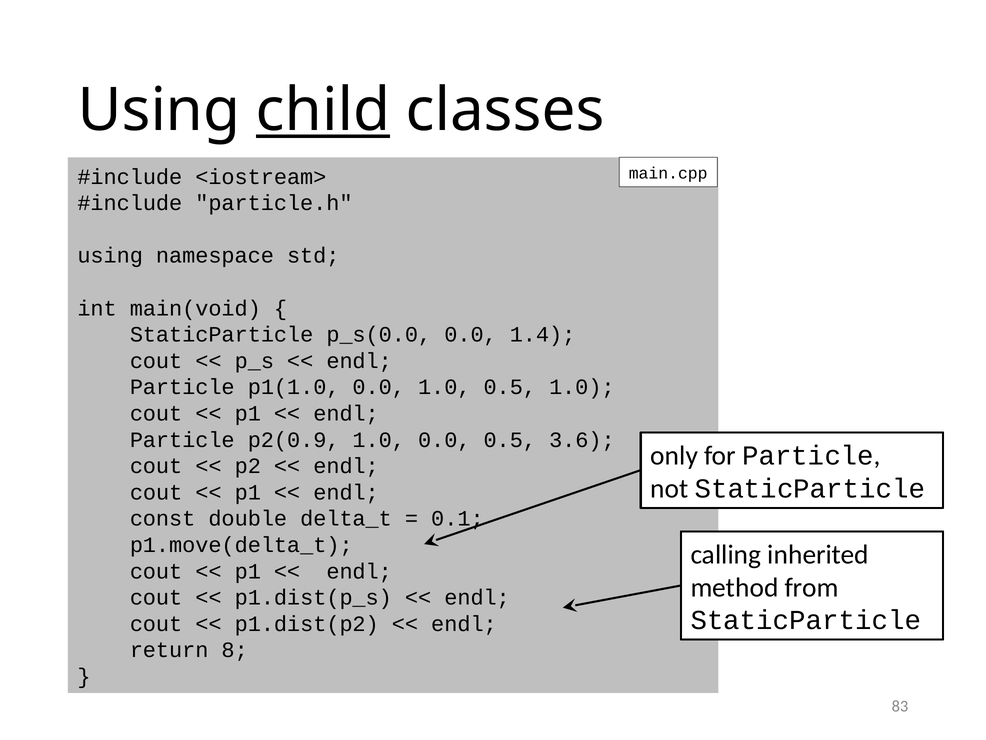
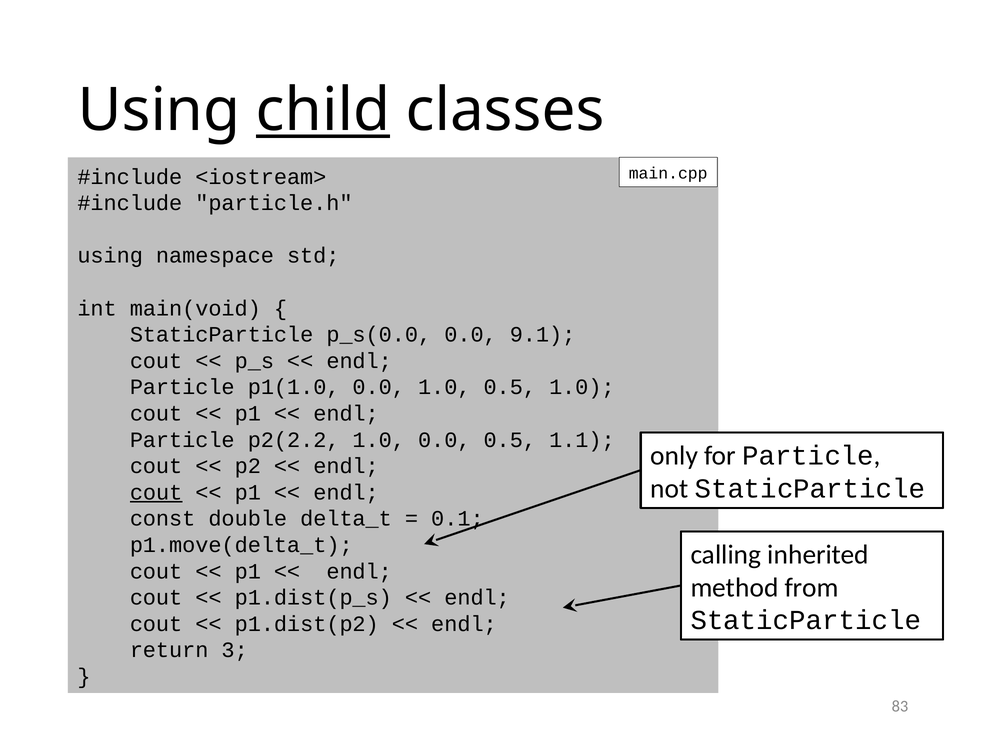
1.4: 1.4 -> 9.1
p2(0.9: p2(0.9 -> p2(2.2
3.6: 3.6 -> 1.1
cout at (156, 492) underline: none -> present
8: 8 -> 3
